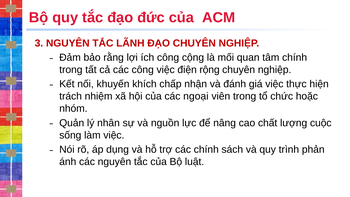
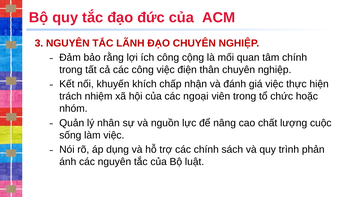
rộng: rộng -> thân
